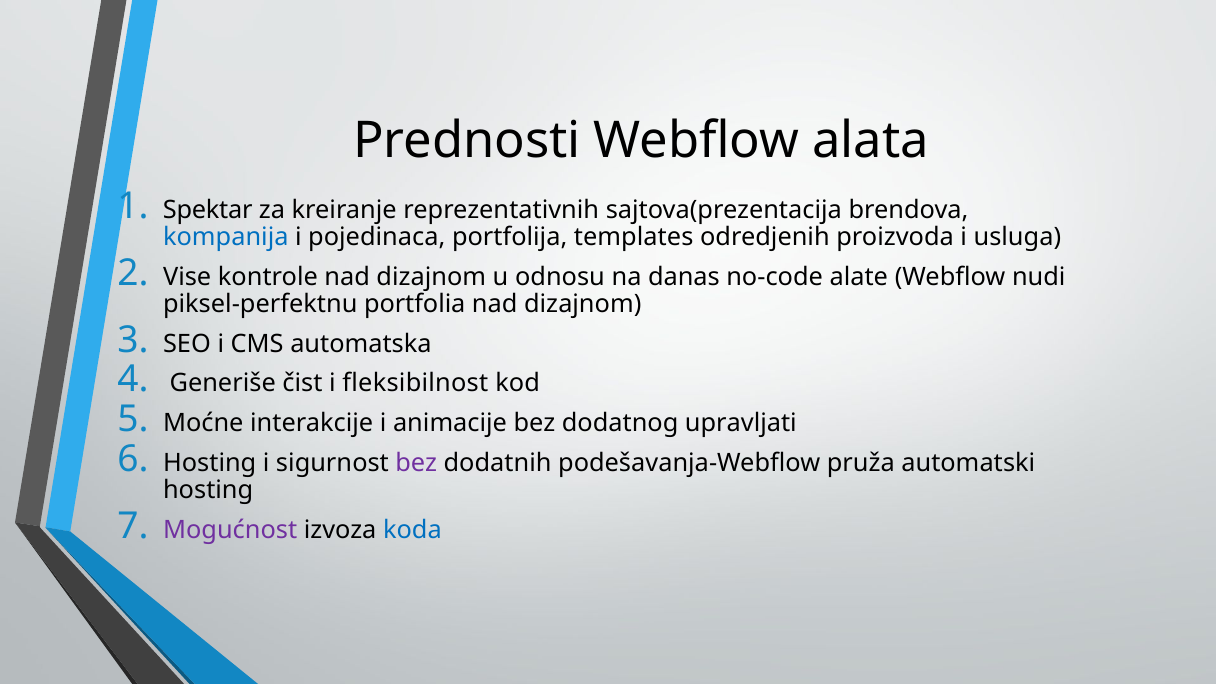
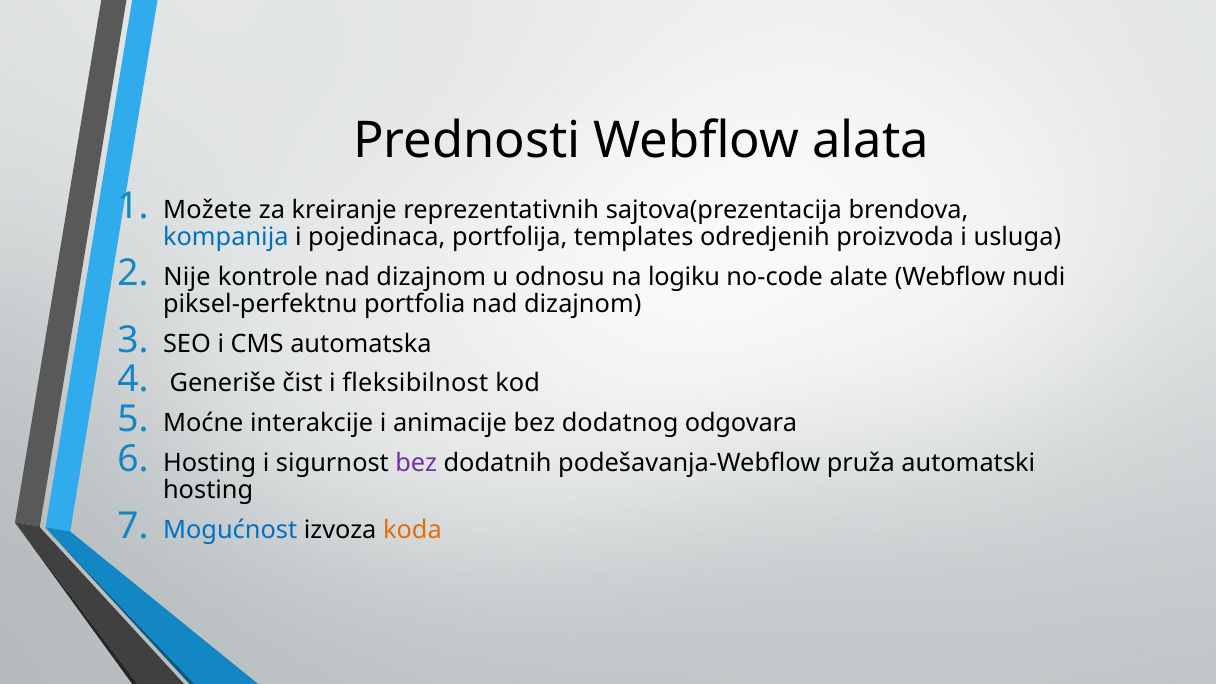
Spektar: Spektar -> Možete
Vise: Vise -> Nije
danas: danas -> logiku
upravljati: upravljati -> odgovara
Mogućnost colour: purple -> blue
koda colour: blue -> orange
